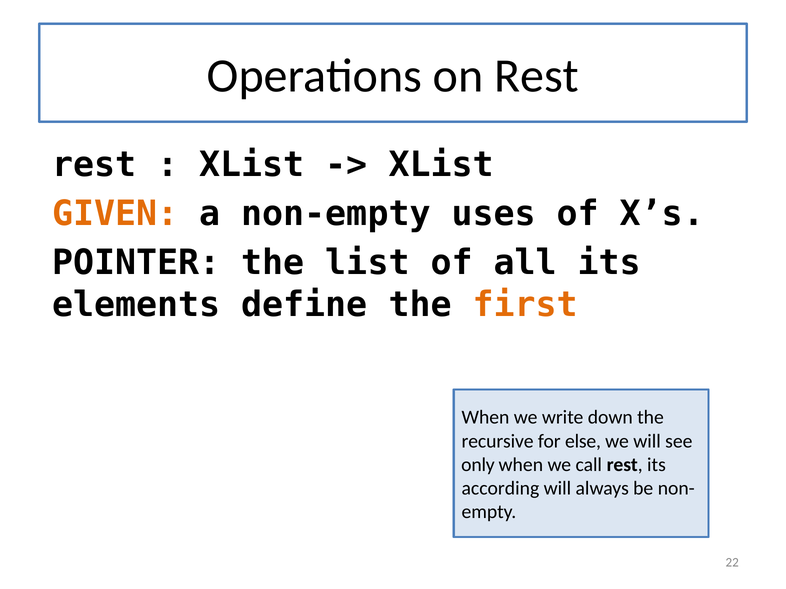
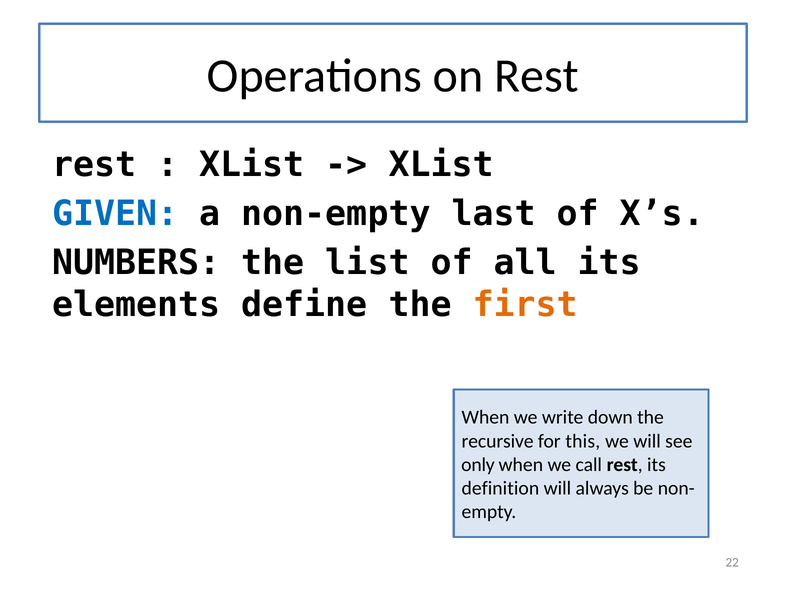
GIVEN colour: orange -> blue
uses: uses -> last
POINTER: POINTER -> NUMBERS
else: else -> this
according: according -> definition
